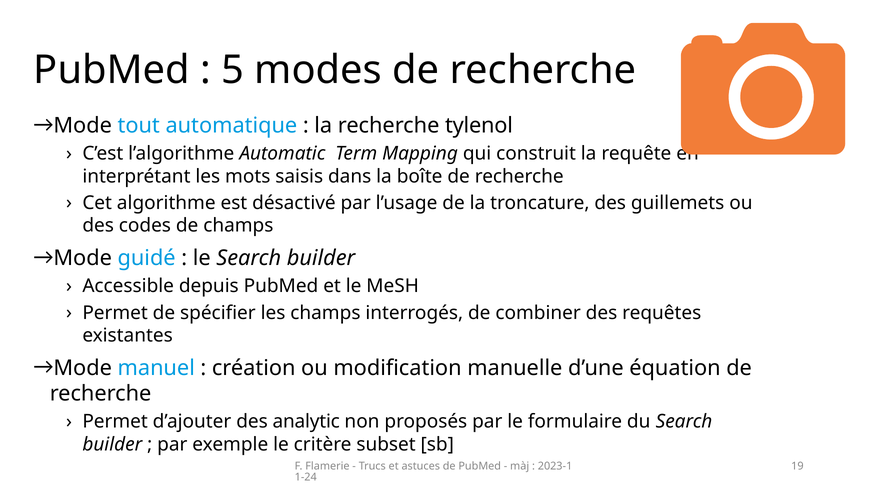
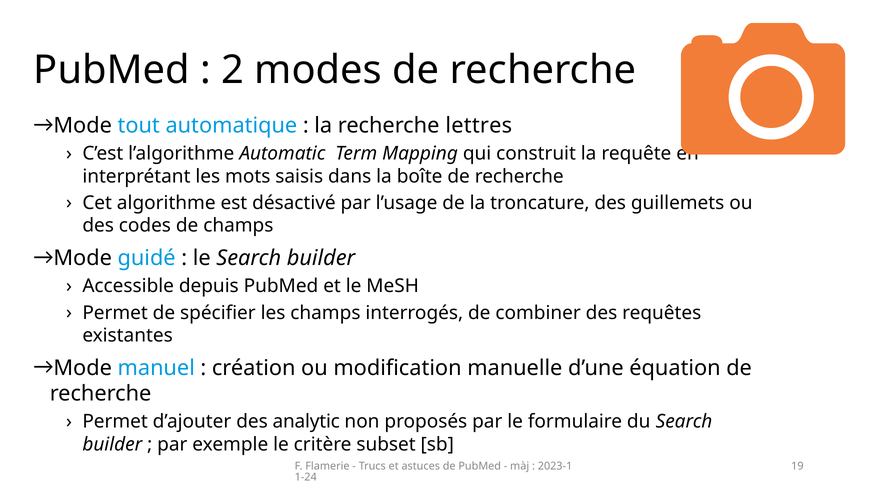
5: 5 -> 2
tylenol: tylenol -> lettres
